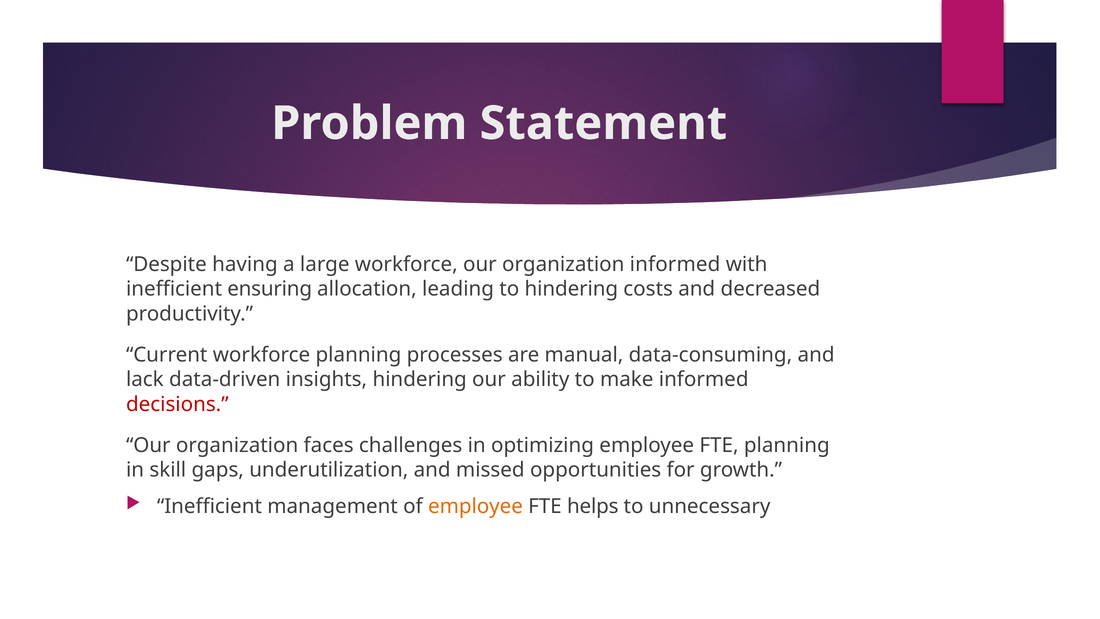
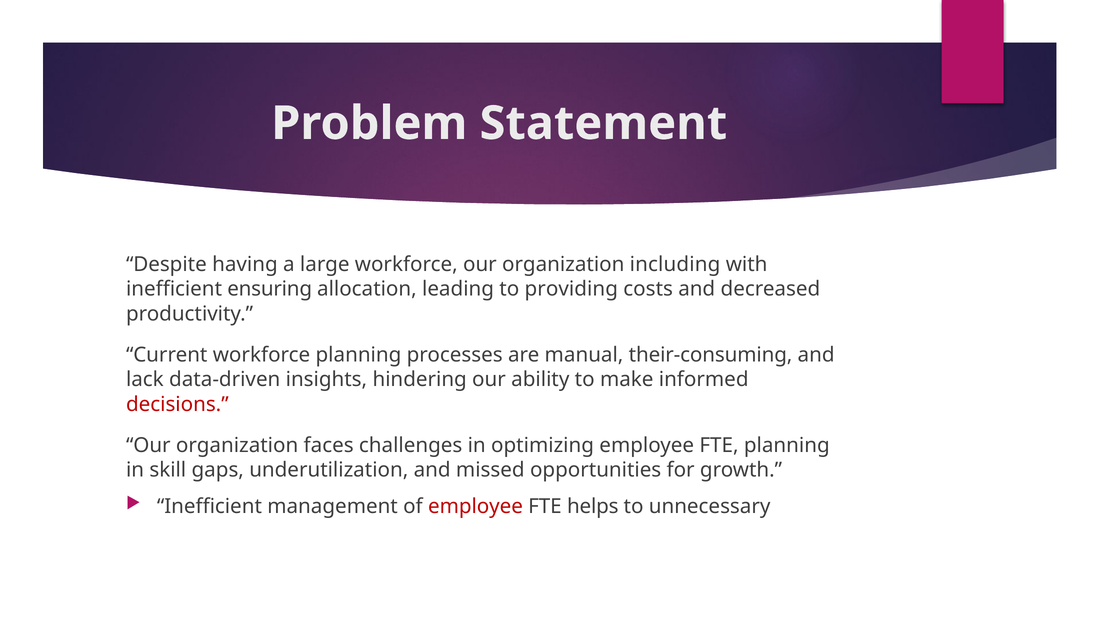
organization informed: informed -> including
to hindering: hindering -> providing
data-consuming: data-consuming -> their-consuming
employee at (475, 506) colour: orange -> red
